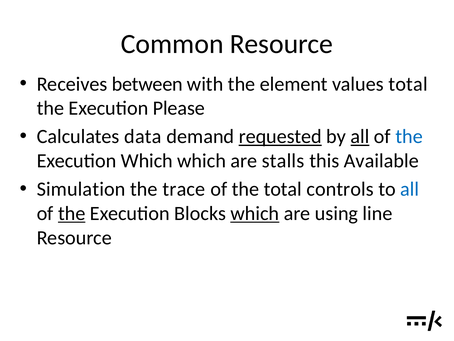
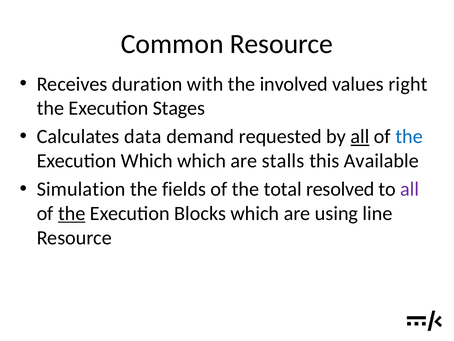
between: between -> duration
element: element -> involved
values total: total -> right
Please: Please -> Stages
requested underline: present -> none
trace: trace -> fields
controls: controls -> resolved
all at (410, 189) colour: blue -> purple
which at (255, 213) underline: present -> none
